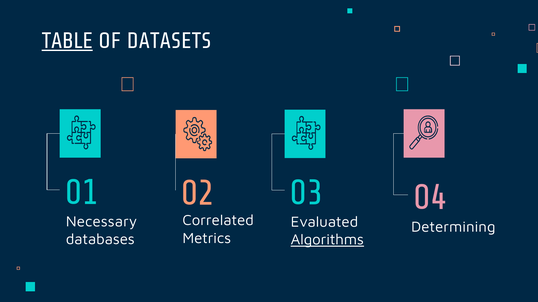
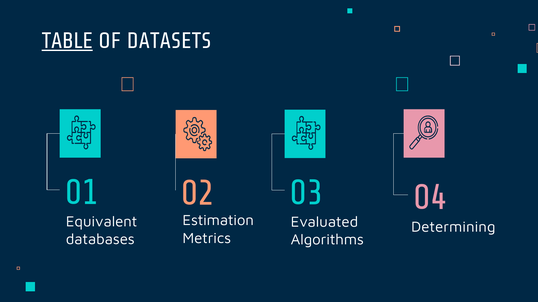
Correlated: Correlated -> Estimation
Necessary: Necessary -> Equivalent
Algorithms underline: present -> none
